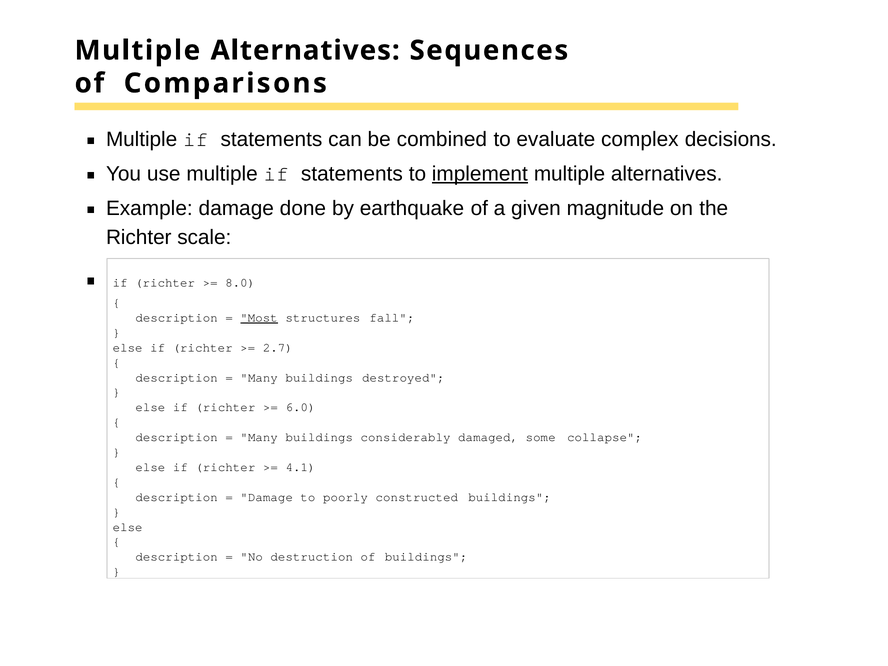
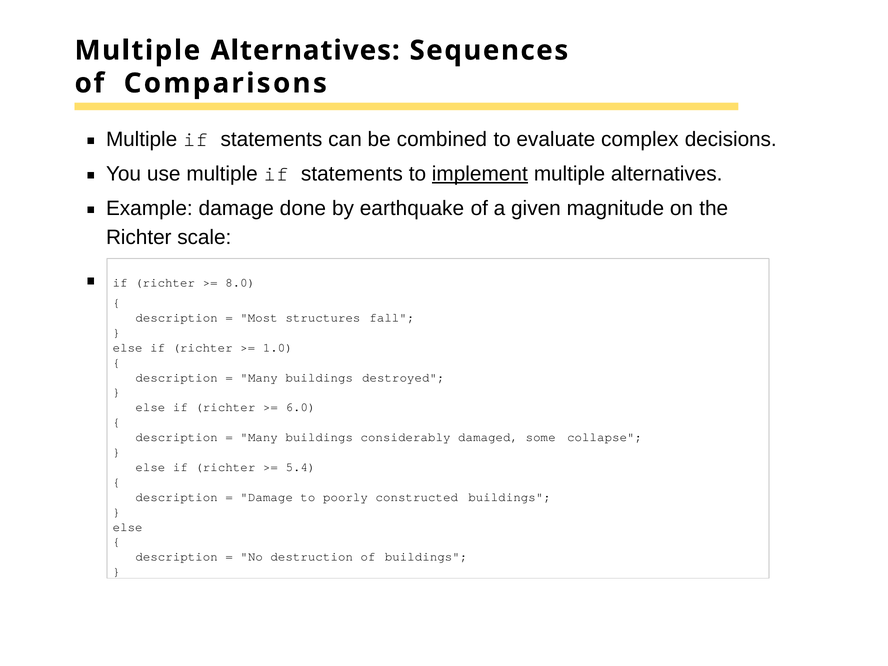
Most underline: present -> none
2.7: 2.7 -> 1.0
4.1: 4.1 -> 5.4
